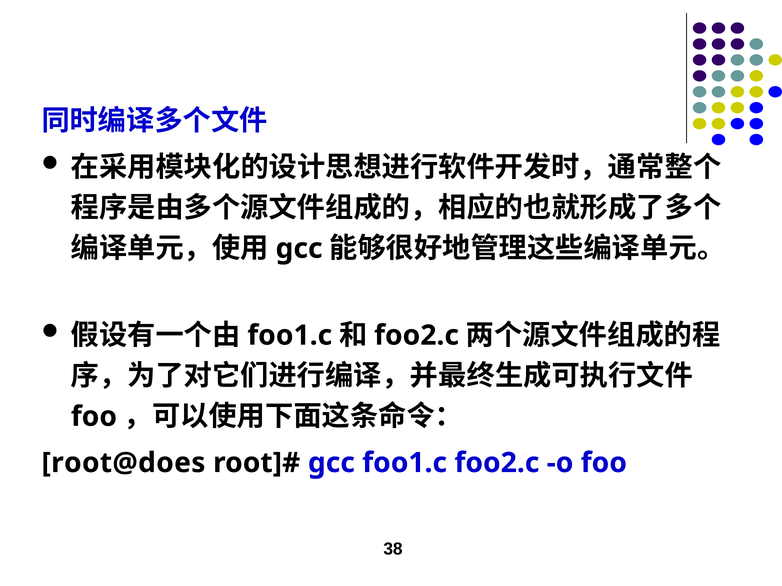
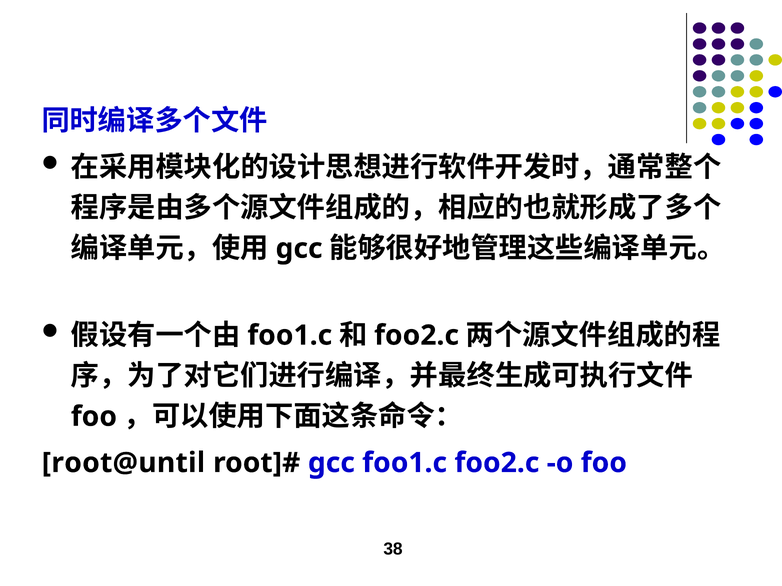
root@does: root@does -> root@until
